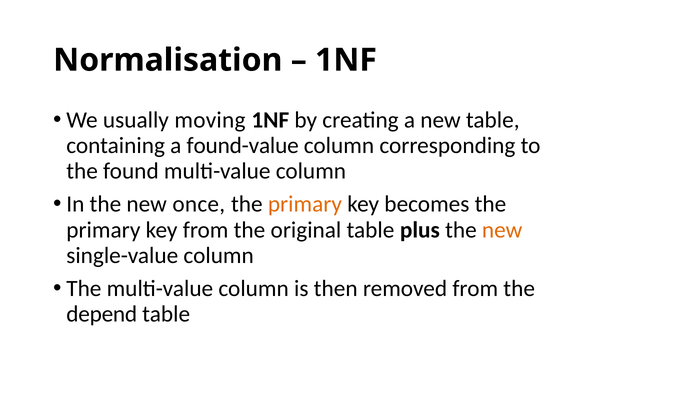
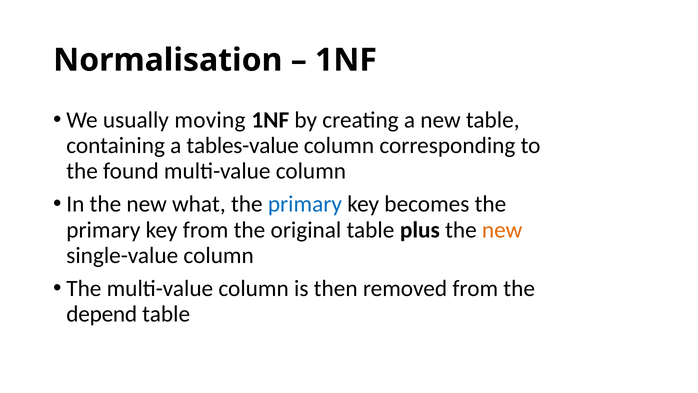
found-value: found-value -> tables-value
once: once -> what
primary at (305, 204) colour: orange -> blue
